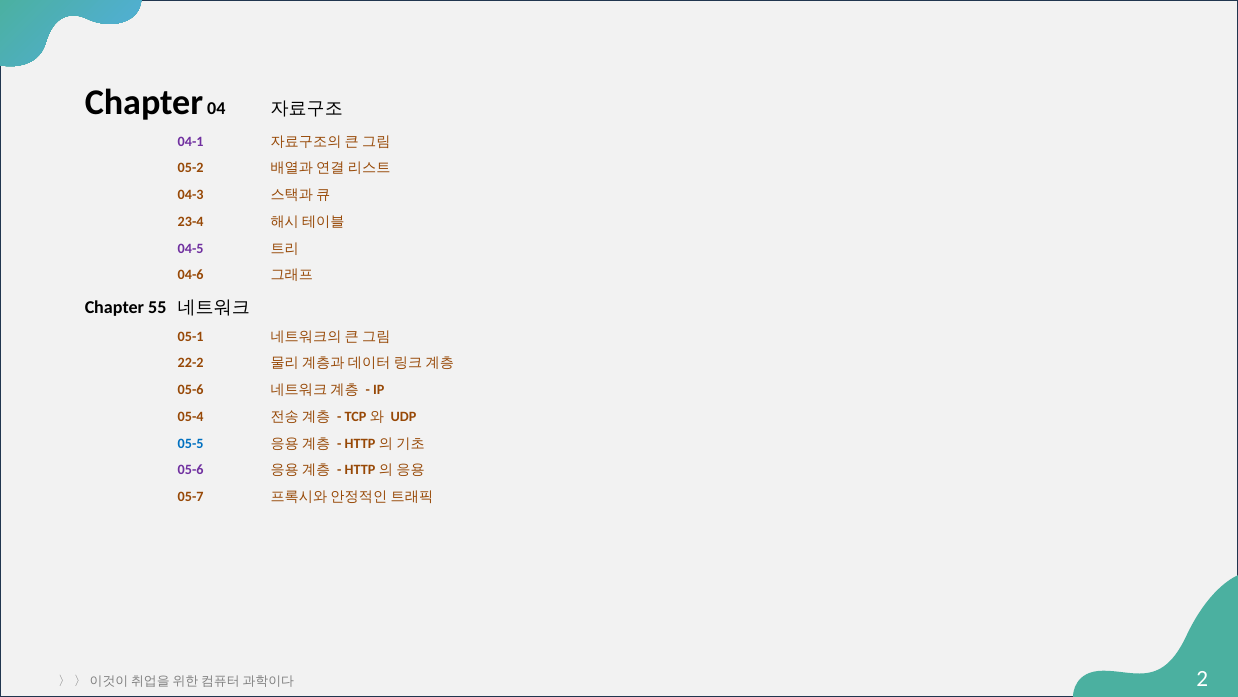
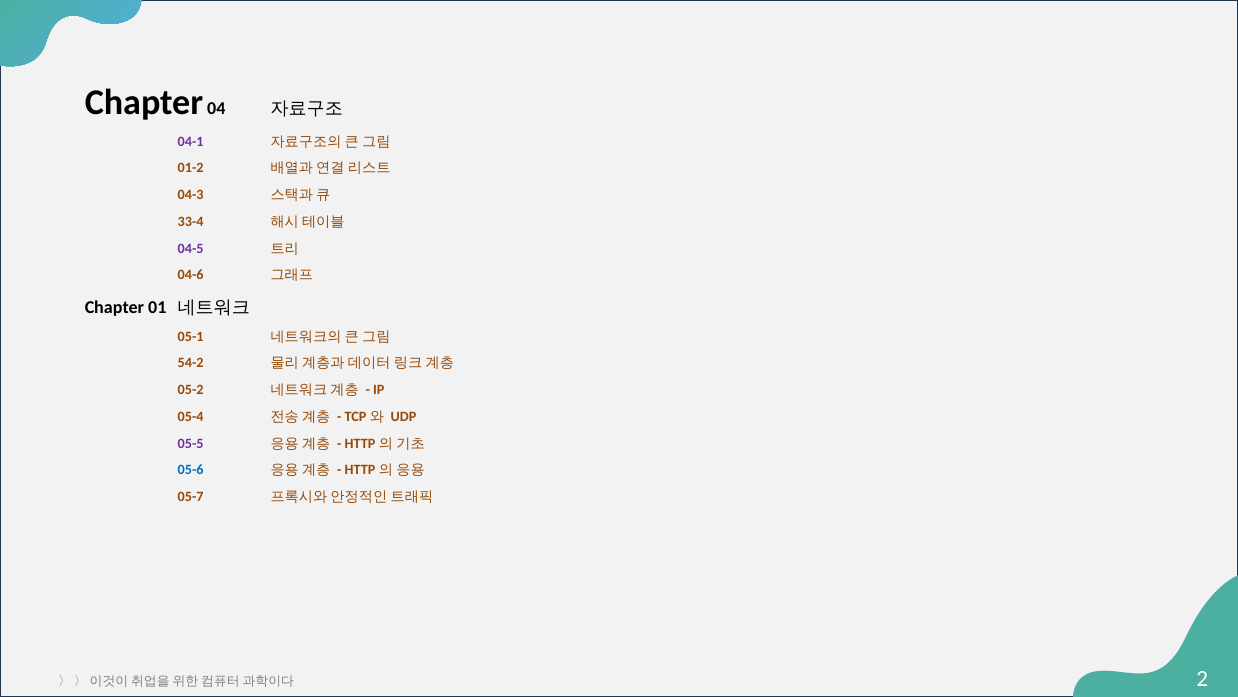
05-2: 05-2 -> 01-2
23-4: 23-4 -> 33-4
55: 55 -> 01
22-2: 22-2 -> 54-2
05-6 at (191, 390): 05-6 -> 05-2
05-5 colour: blue -> purple
05-6 at (191, 470) colour: purple -> blue
